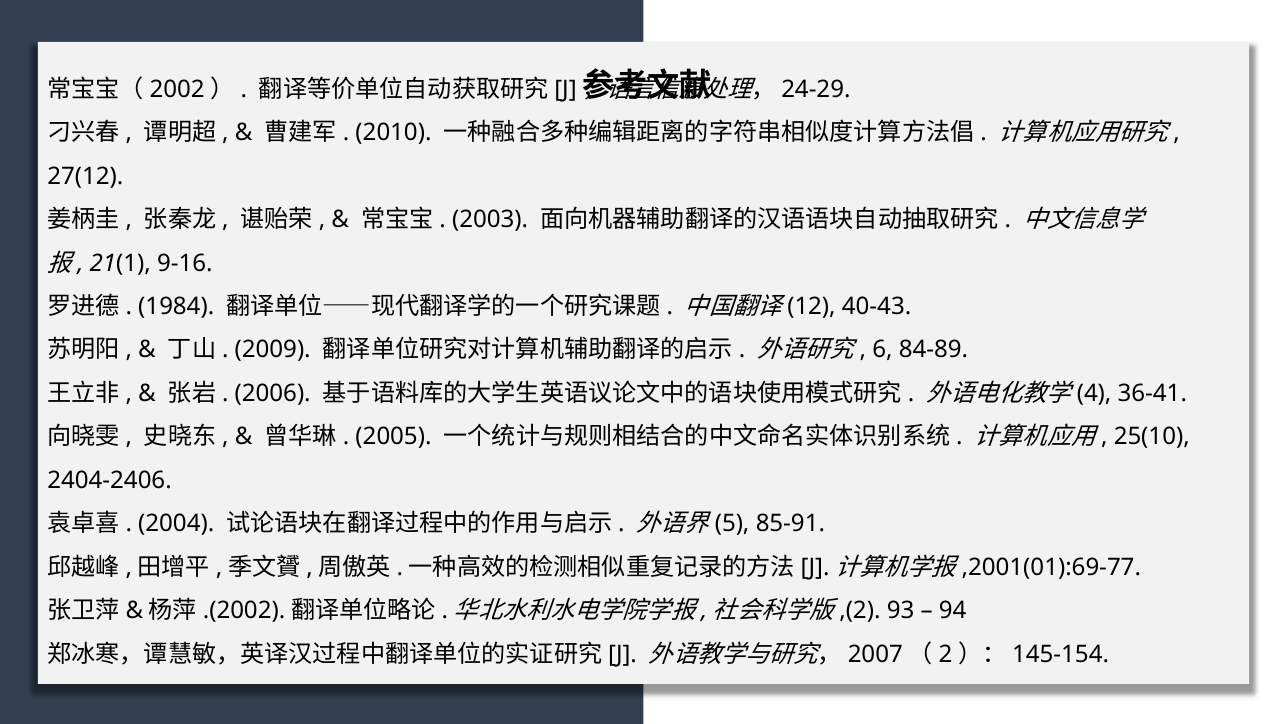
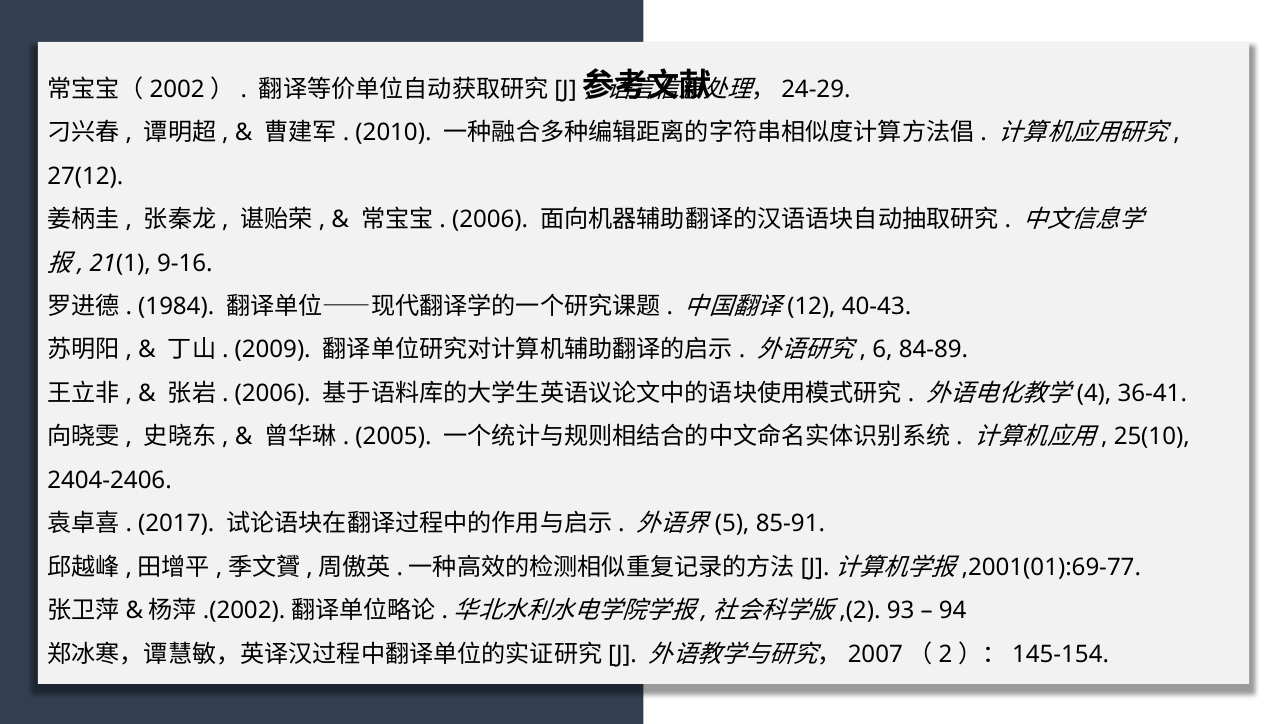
2003 at (490, 220): 2003 -> 2006
2004: 2004 -> 2017
